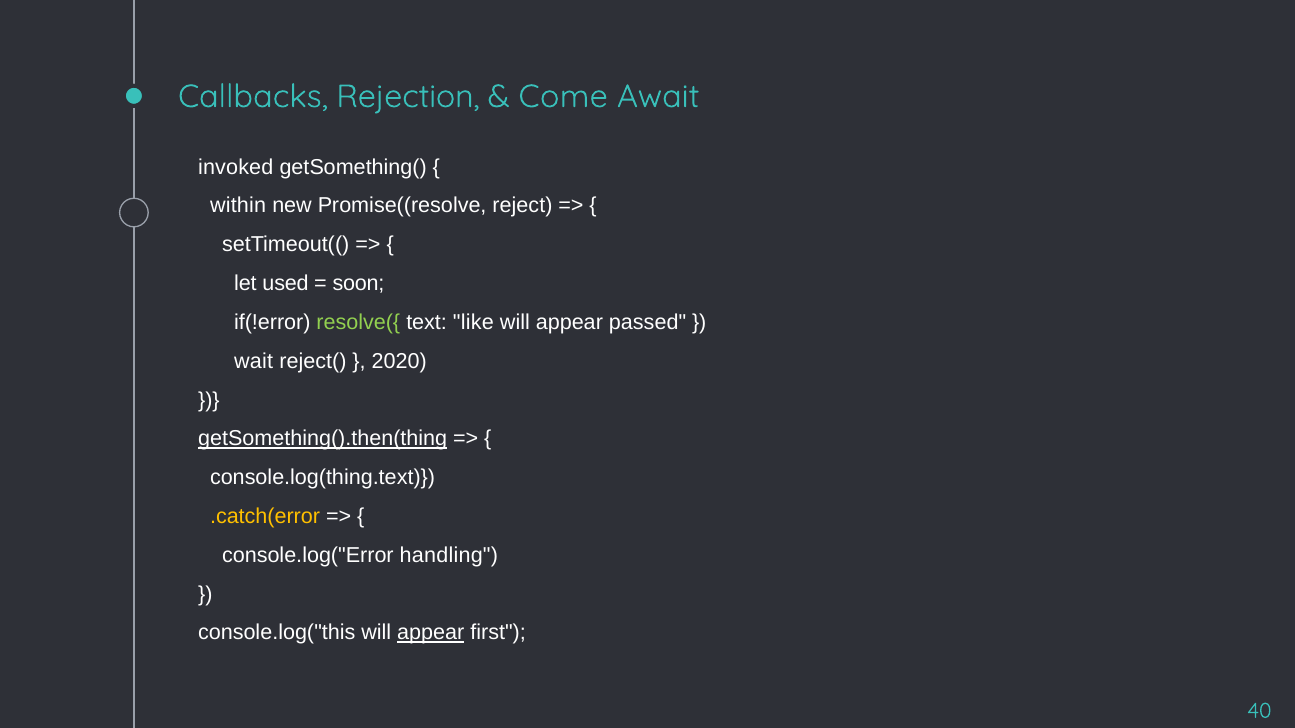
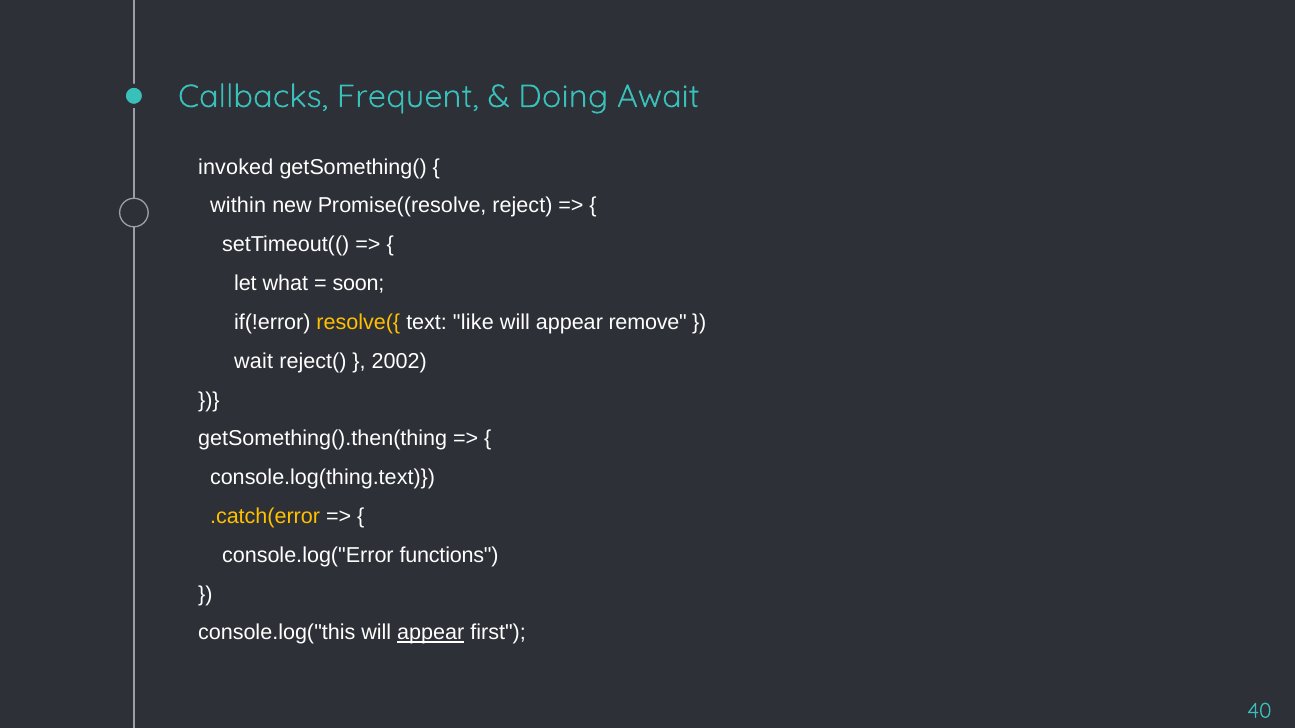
Rejection: Rejection -> Frequent
Come: Come -> Doing
used: used -> what
resolve({ colour: light green -> yellow
passed: passed -> remove
2020: 2020 -> 2002
getSomething().then(thing underline: present -> none
handling: handling -> functions
